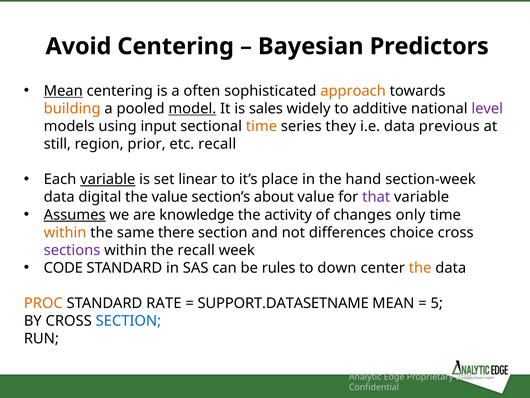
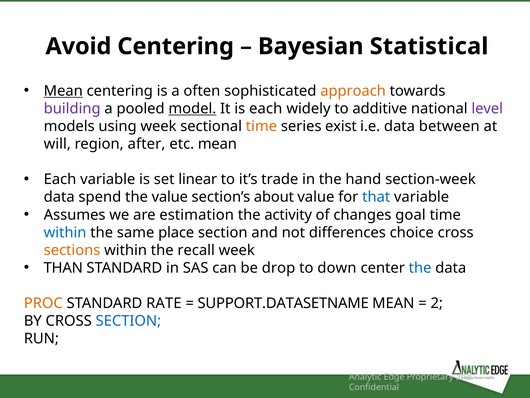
Predictors: Predictors -> Statistical
building colour: orange -> purple
is sales: sales -> each
using input: input -> week
they: they -> exist
previous: previous -> between
still: still -> will
prior: prior -> after
etc recall: recall -> mean
variable at (108, 179) underline: present -> none
place: place -> trade
digital: digital -> spend
that colour: purple -> blue
Assumes underline: present -> none
knowledge: knowledge -> estimation
only: only -> goal
within at (65, 232) colour: orange -> blue
there: there -> place
sections colour: purple -> orange
CODE: CODE -> THAN
rules: rules -> drop
the at (420, 268) colour: orange -> blue
5: 5 -> 2
